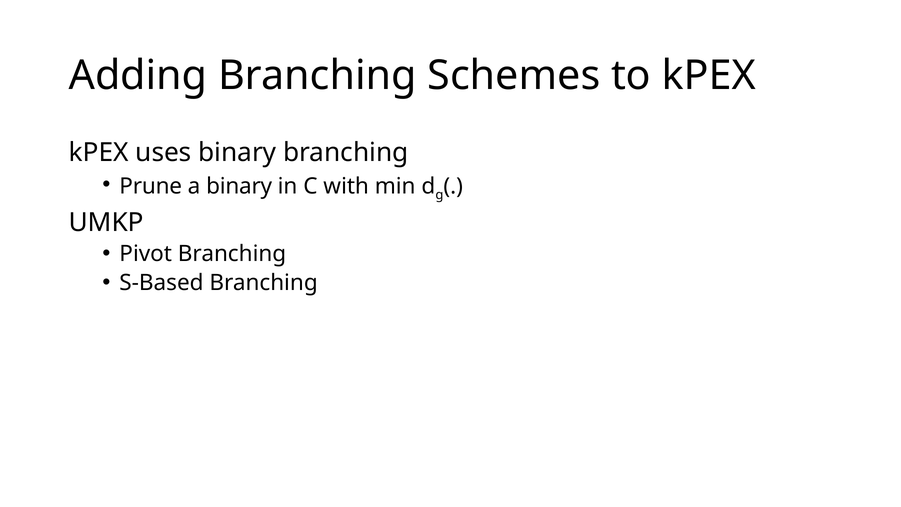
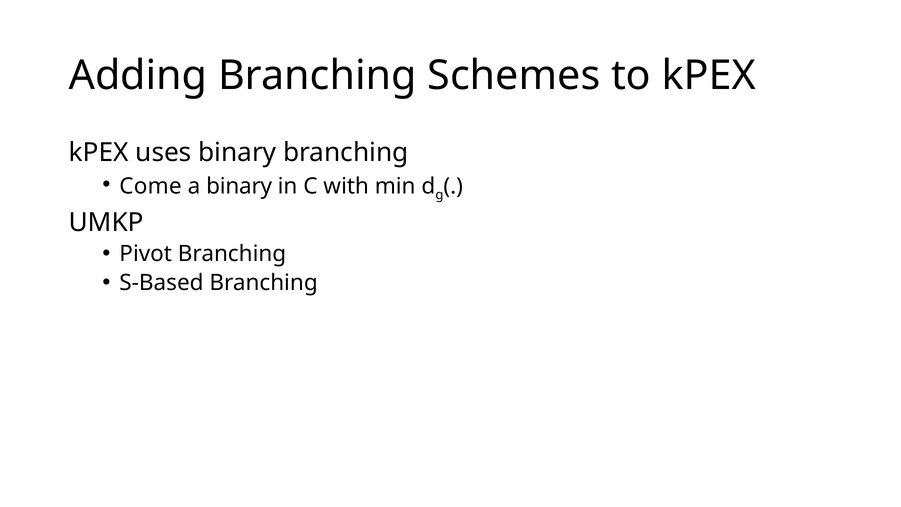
Prune: Prune -> Come
